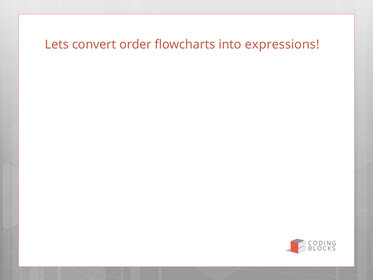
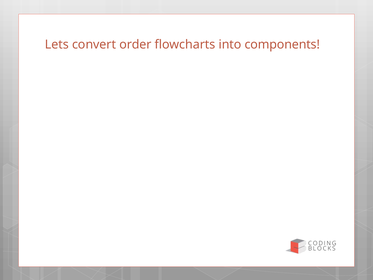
expressions: expressions -> components
